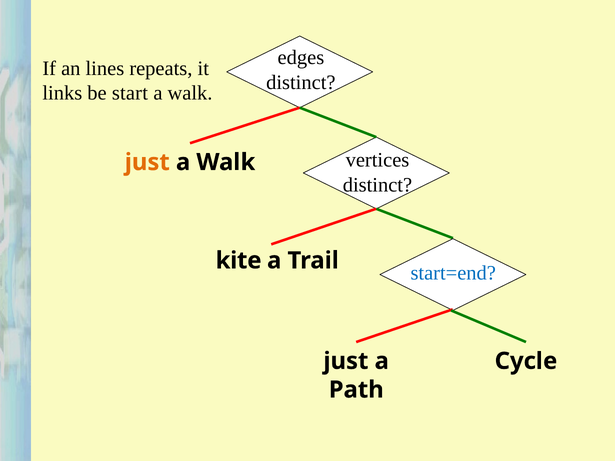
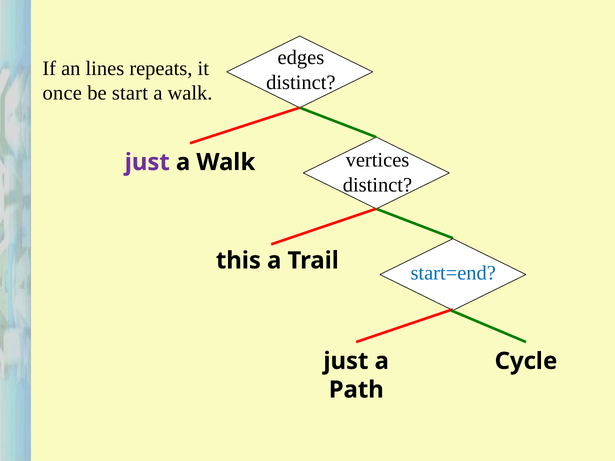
links: links -> once
just at (147, 162) colour: orange -> purple
kite: kite -> this
